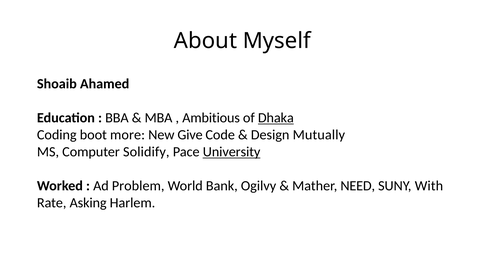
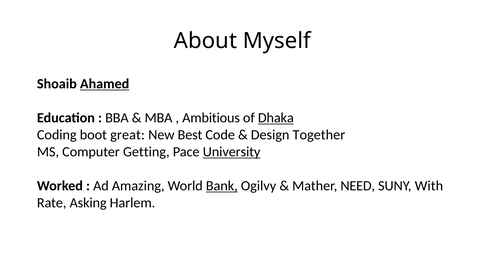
Ahamed underline: none -> present
more: more -> great
Give: Give -> Best
Mutually: Mutually -> Together
Solidify: Solidify -> Getting
Problem: Problem -> Amazing
Bank underline: none -> present
